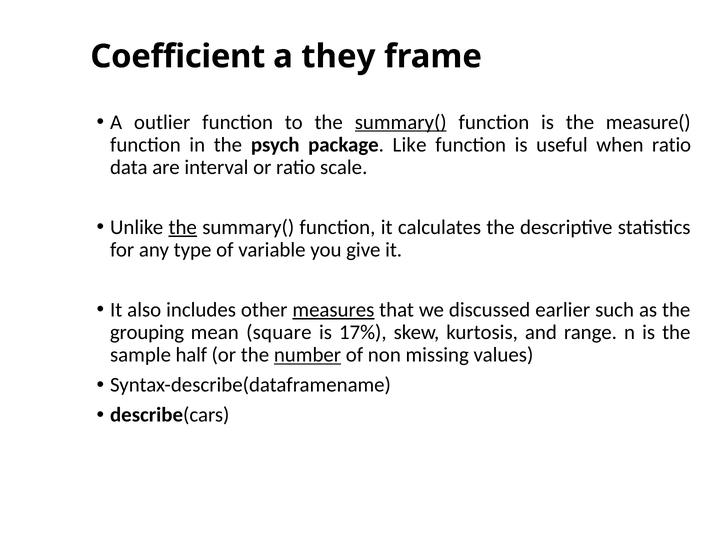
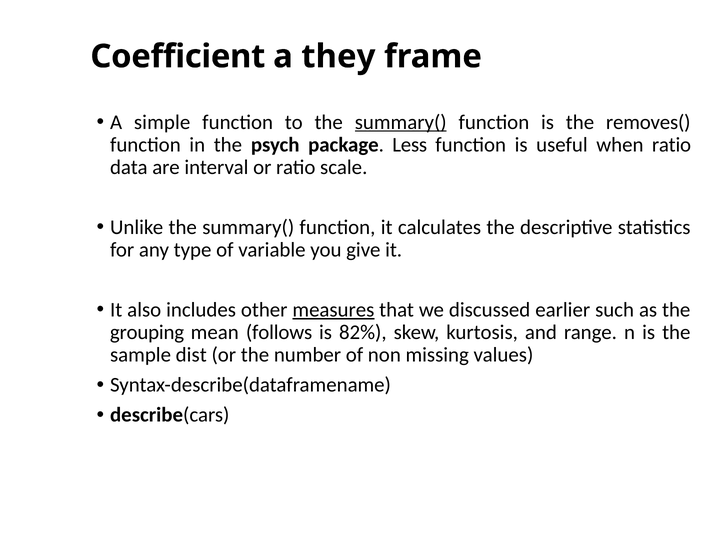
outlier: outlier -> simple
measure(: measure( -> removes(
Like: Like -> Less
the at (183, 227) underline: present -> none
square: square -> follows
17%: 17% -> 82%
half: half -> dist
number underline: present -> none
